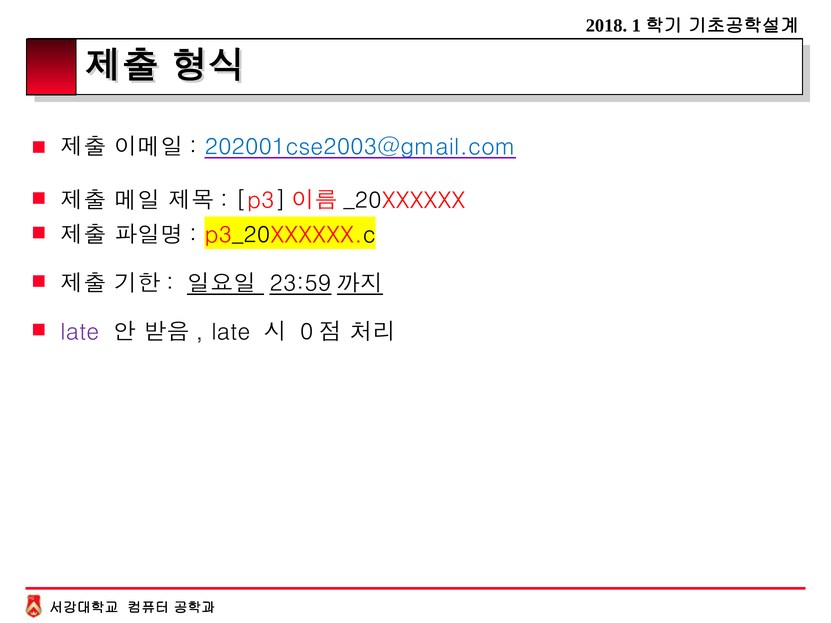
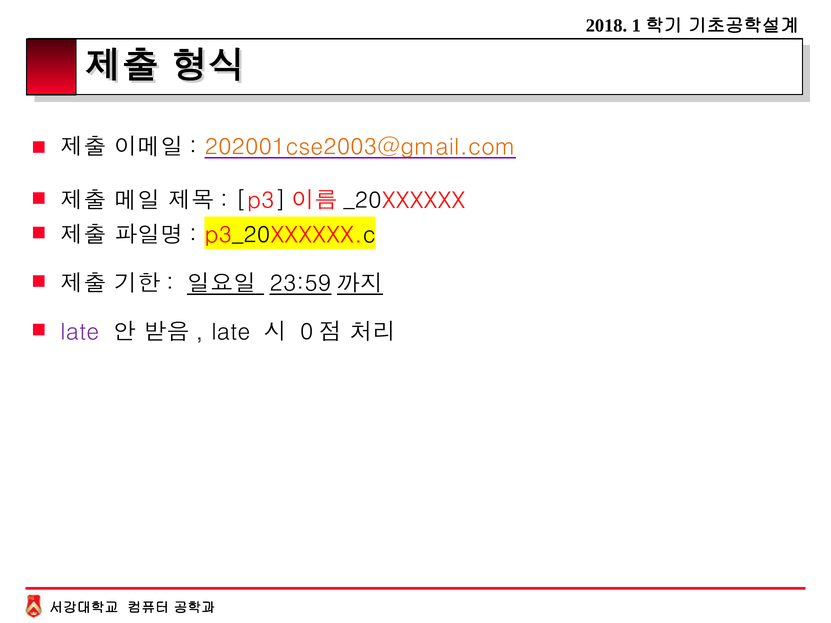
202001cse2003@gmail.com colour: blue -> orange
